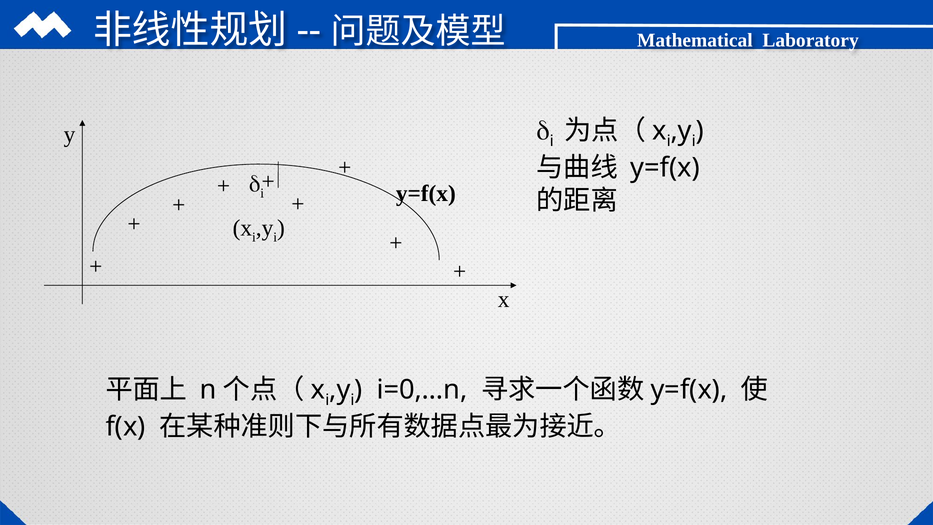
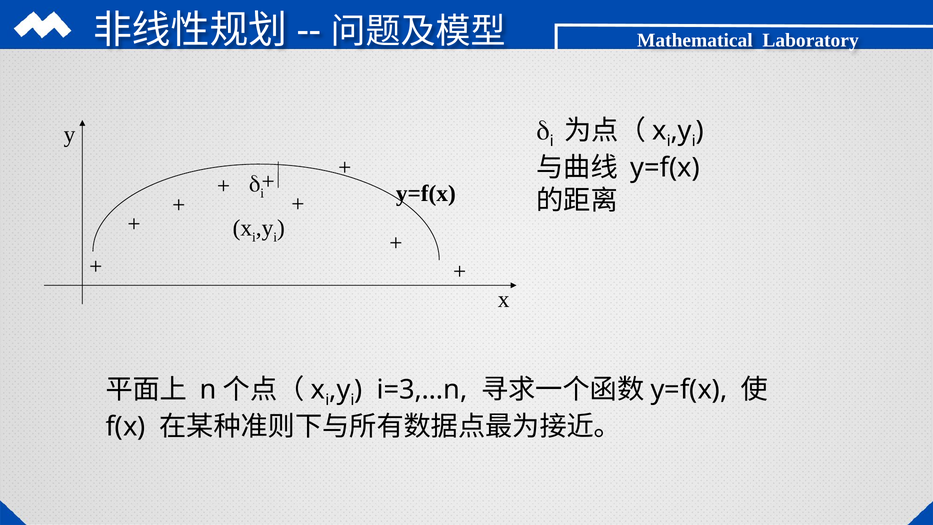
i=0,…n: i=0,…n -> i=3,…n
